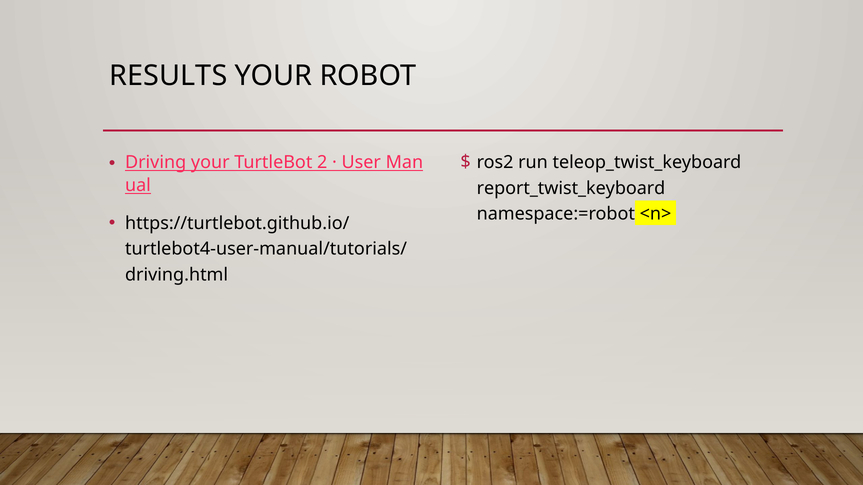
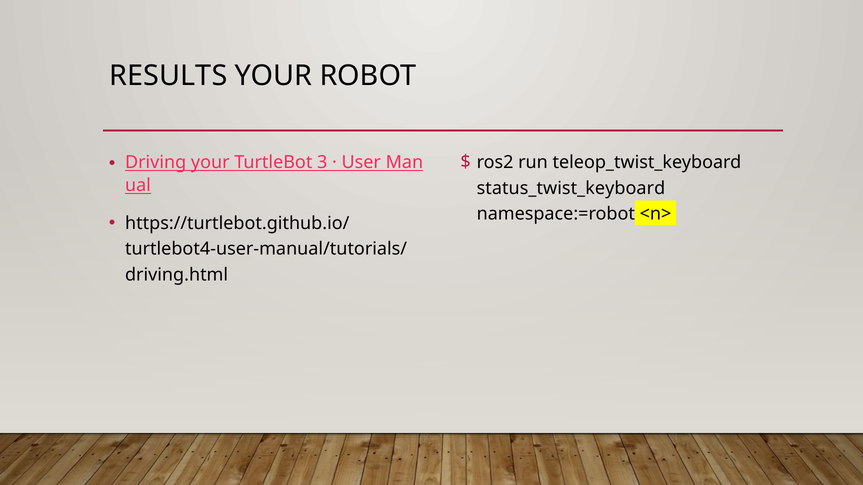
2: 2 -> 3
report_twist_keyboard: report_twist_keyboard -> status_twist_keyboard
